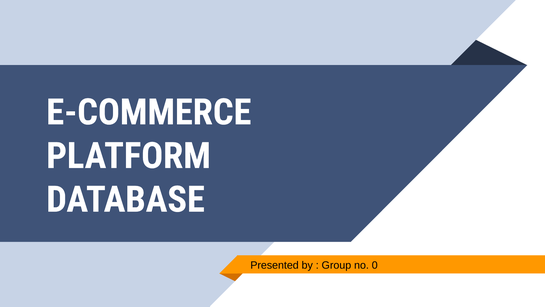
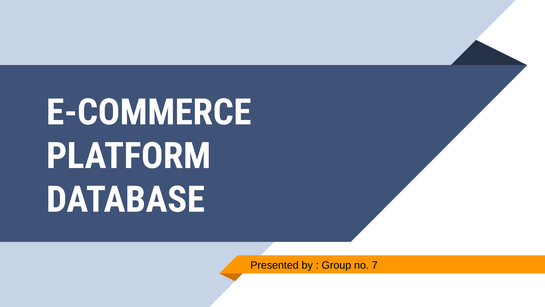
0: 0 -> 7
